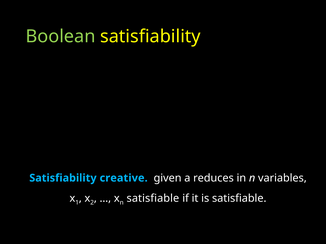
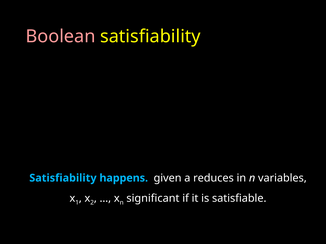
Boolean colour: light green -> pink
creative: creative -> happens
n satisfiable: satisfiable -> significant
